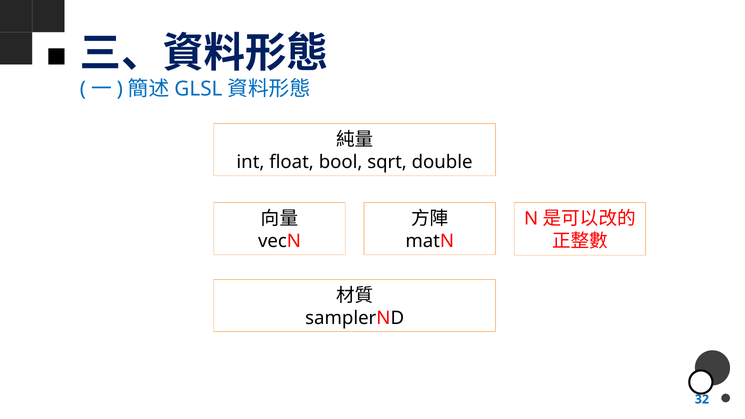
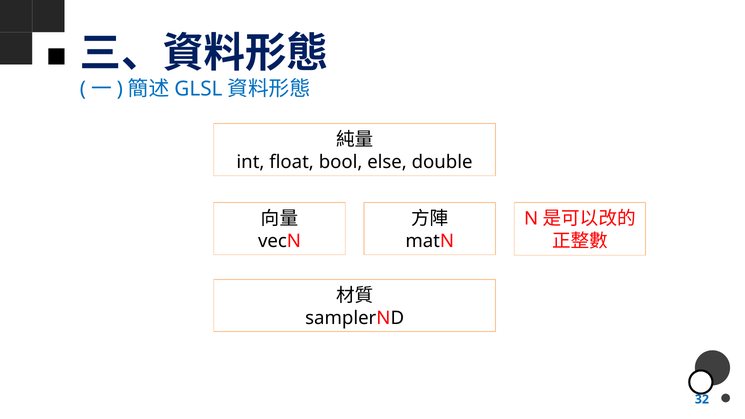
sqrt: sqrt -> else
